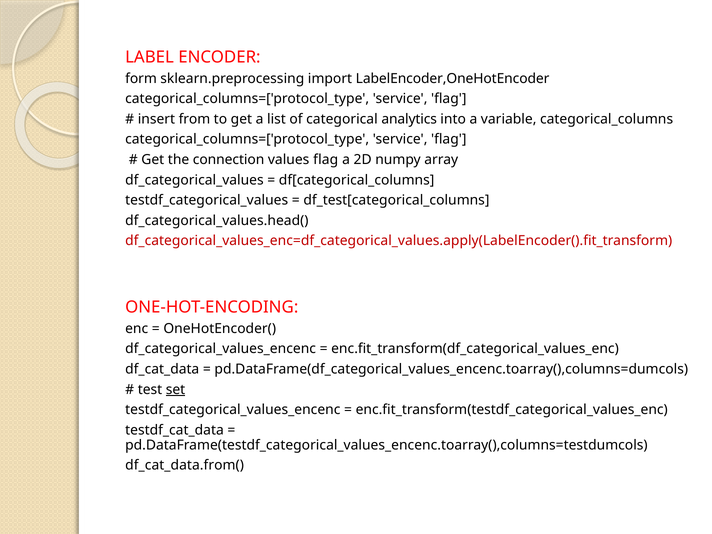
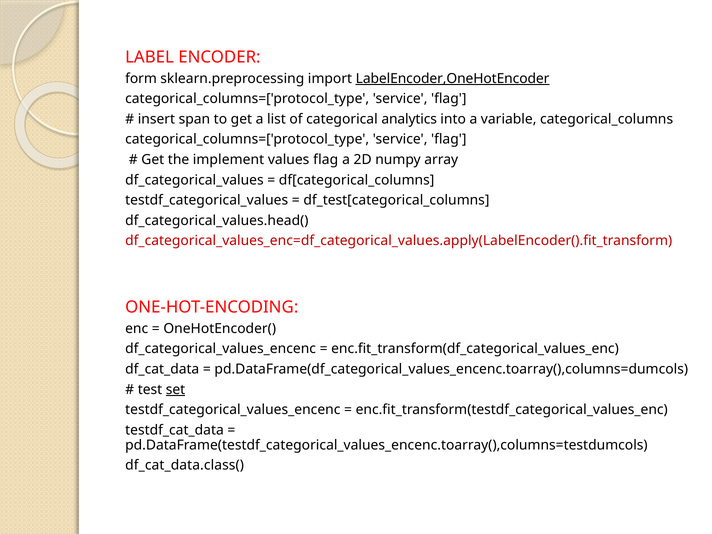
LabelEncoder,OneHotEncoder underline: none -> present
from: from -> span
connection: connection -> implement
df_cat_data.from(: df_cat_data.from( -> df_cat_data.class(
